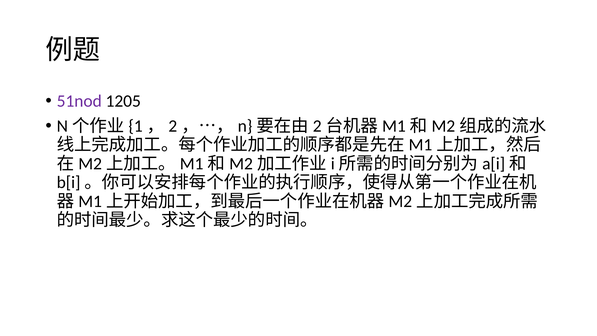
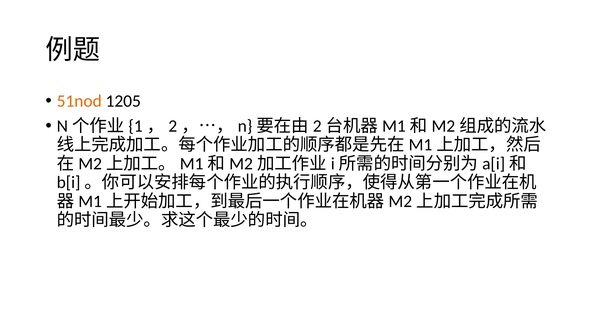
51nod colour: purple -> orange
